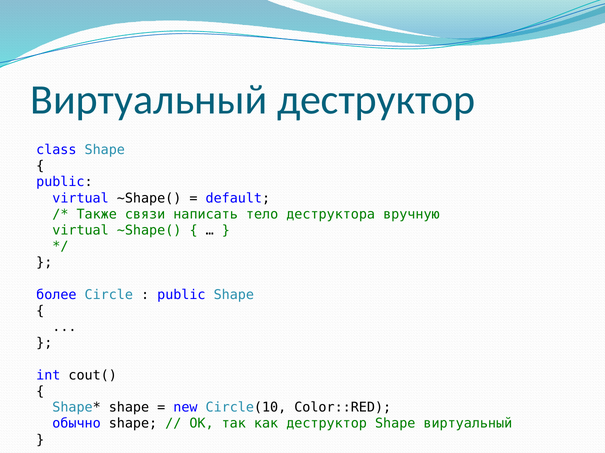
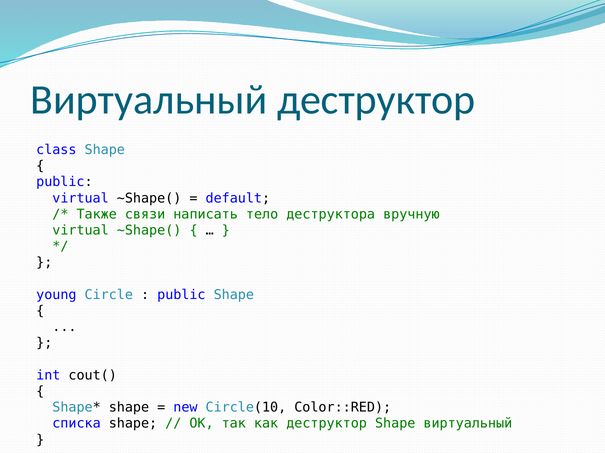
более: более -> young
обычно: обычно -> списка
